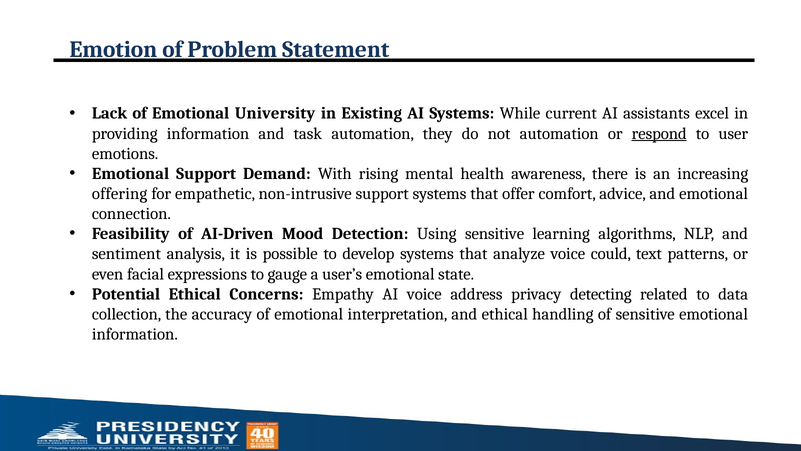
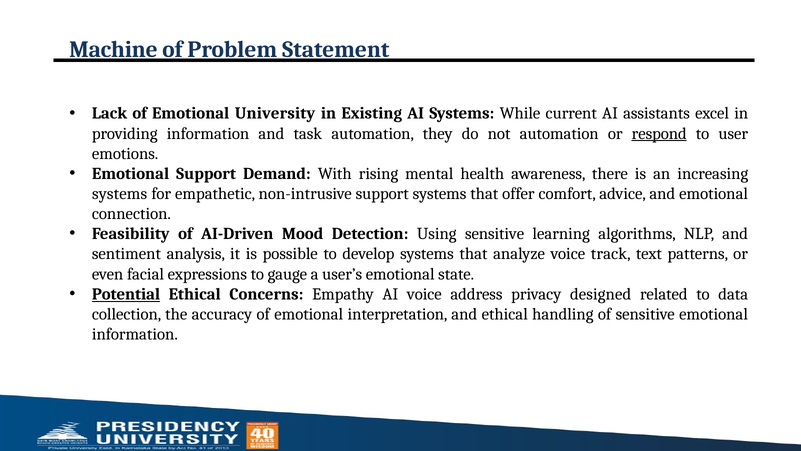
Emotion: Emotion -> Machine
offering at (120, 194): offering -> systems
could: could -> track
Potential underline: none -> present
detecting: detecting -> designed
